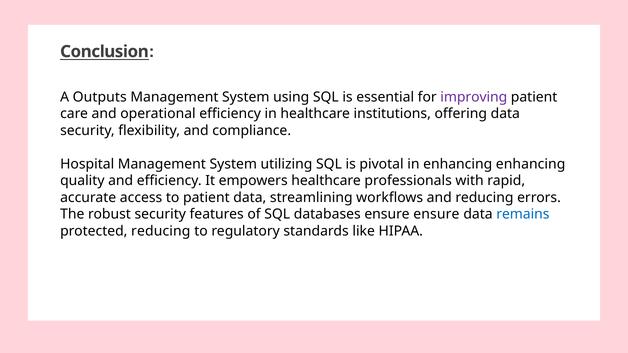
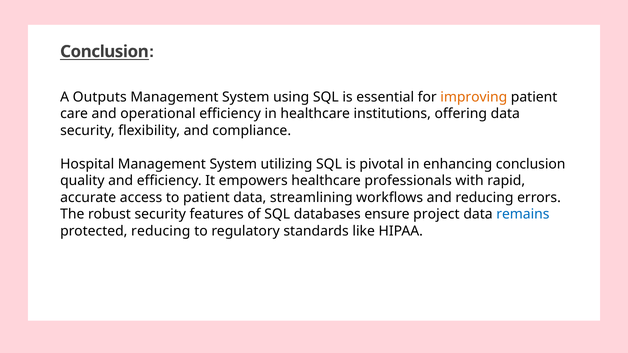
improving colour: purple -> orange
enhancing enhancing: enhancing -> conclusion
ensure ensure: ensure -> project
